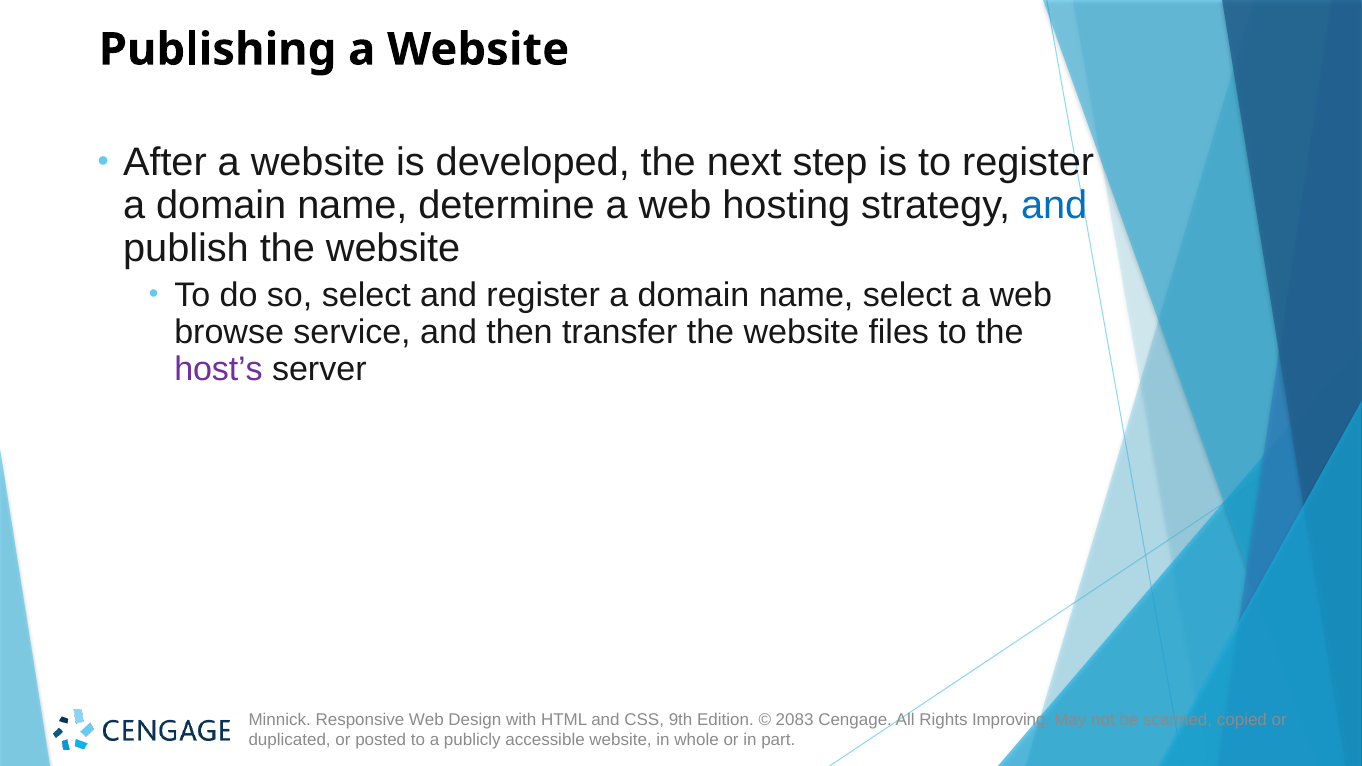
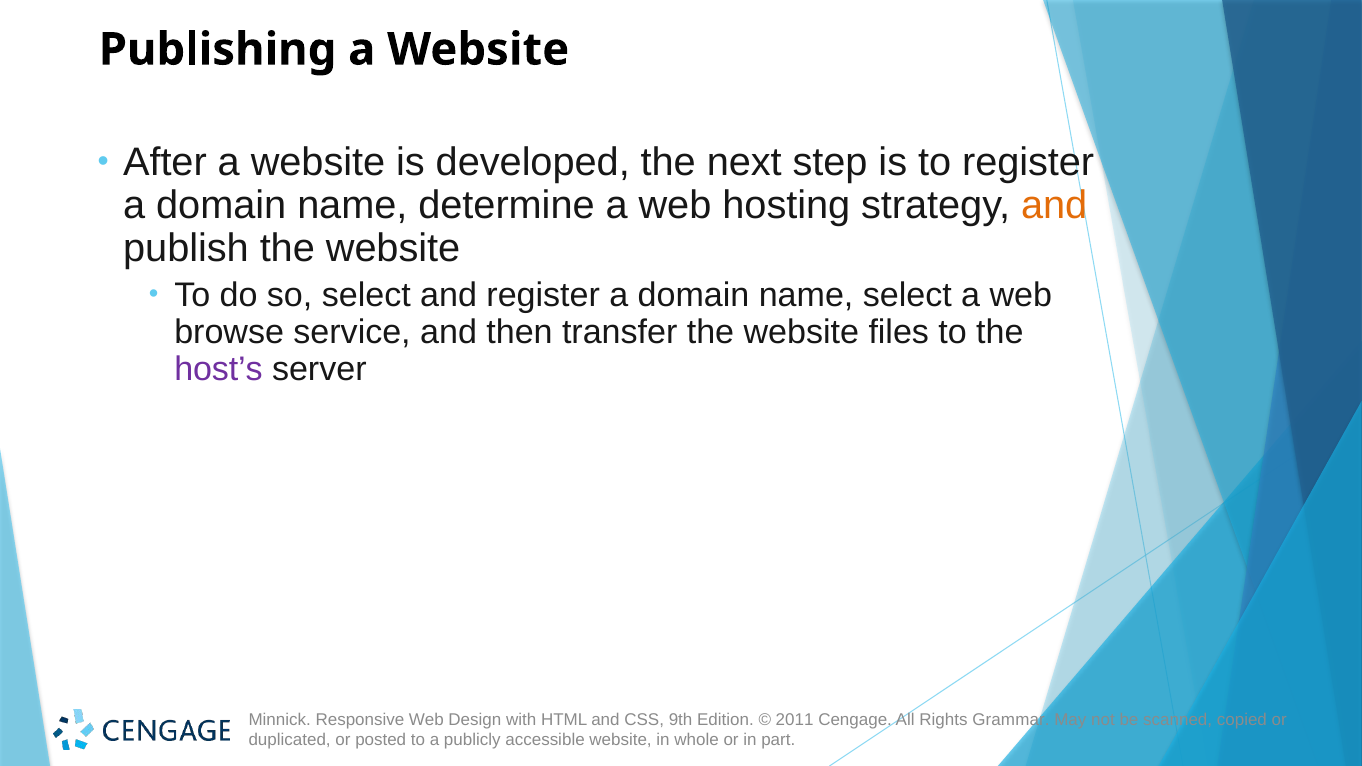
and at (1054, 205) colour: blue -> orange
2083: 2083 -> 2011
Improving: Improving -> Grammar
